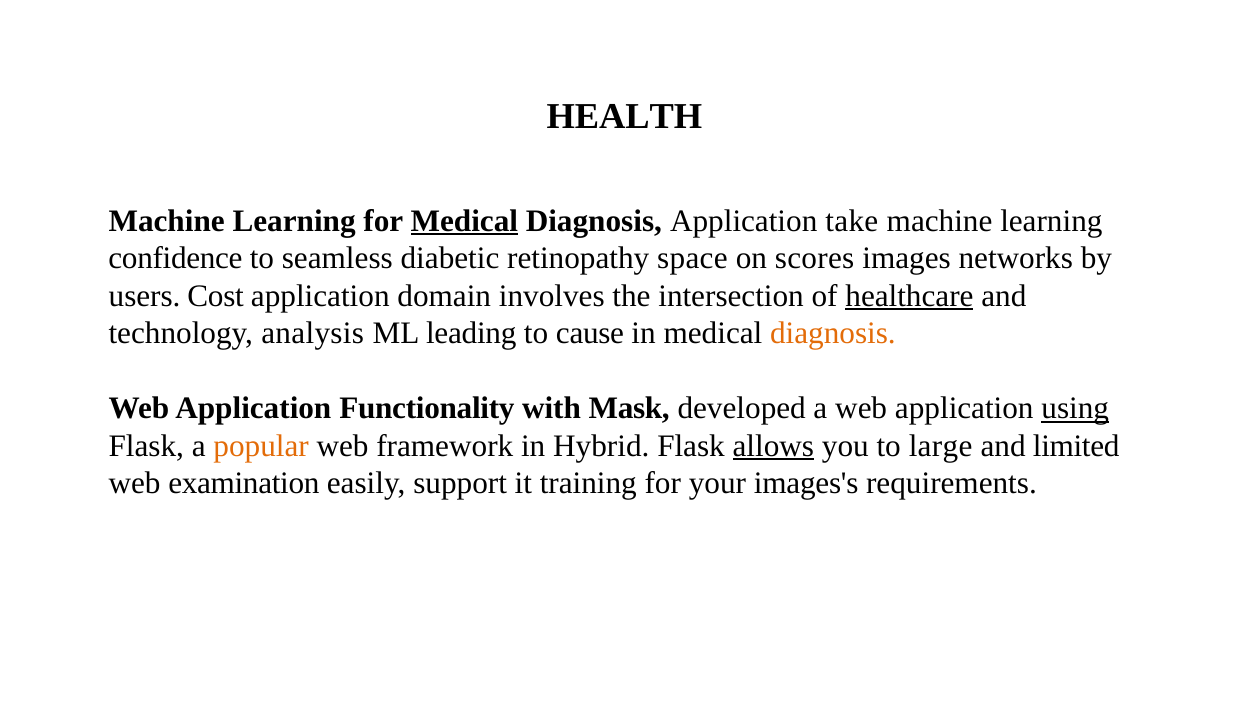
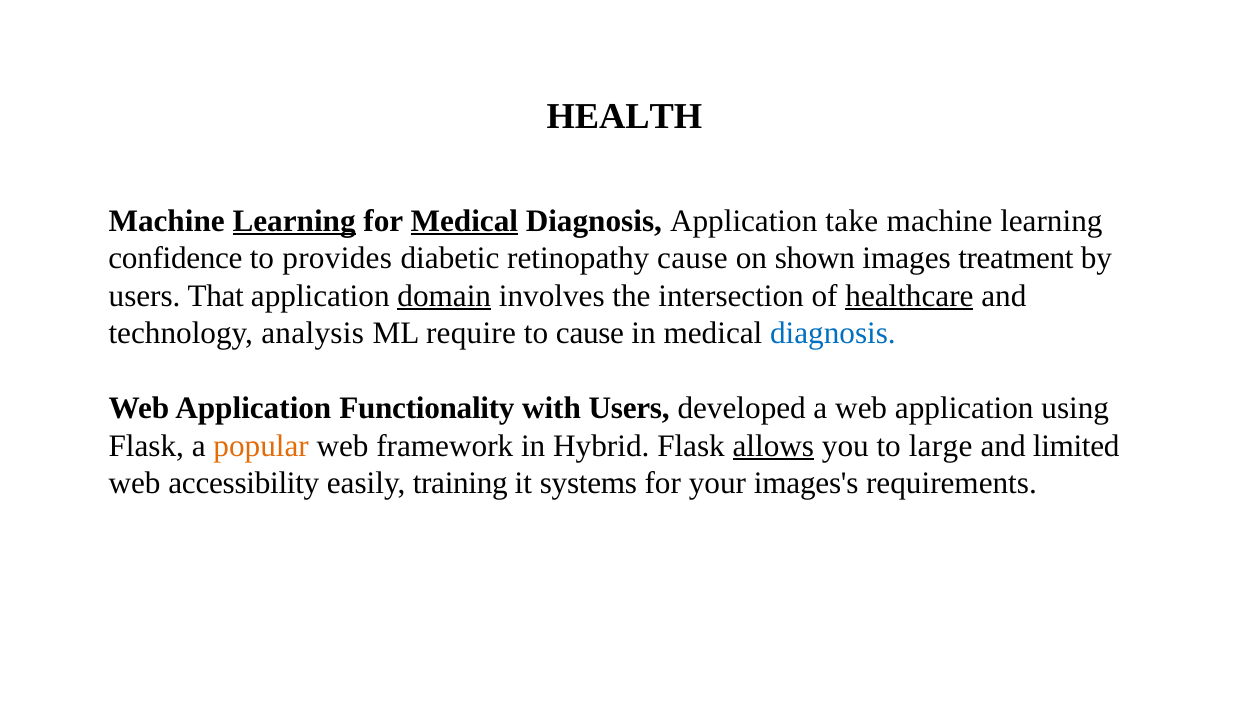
Learning at (294, 221) underline: none -> present
seamless: seamless -> provides
retinopathy space: space -> cause
scores: scores -> shown
networks: networks -> treatment
Cost: Cost -> That
domain underline: none -> present
leading: leading -> require
diagnosis at (833, 333) colour: orange -> blue
with Mask: Mask -> Users
using underline: present -> none
examination: examination -> accessibility
support: support -> training
training: training -> systems
